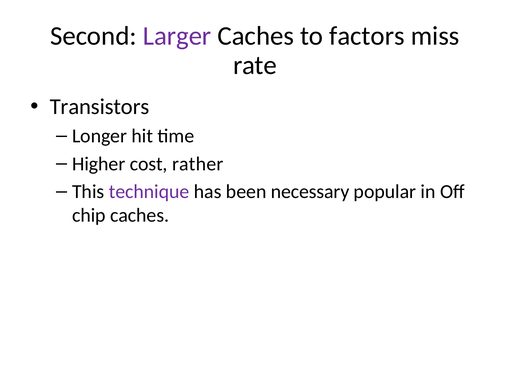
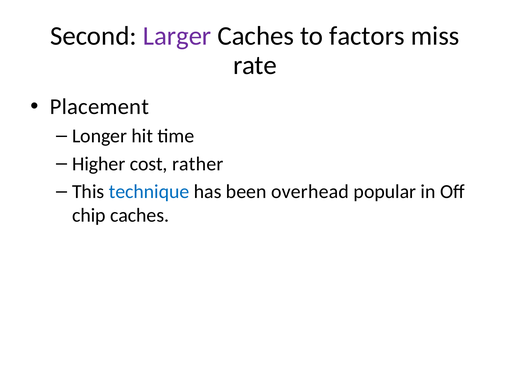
Transistors: Transistors -> Placement
technique colour: purple -> blue
necessary: necessary -> overhead
